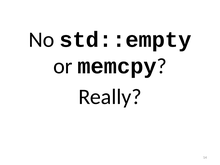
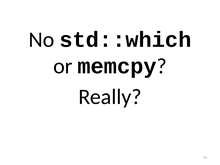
std::empty: std::empty -> std::which
